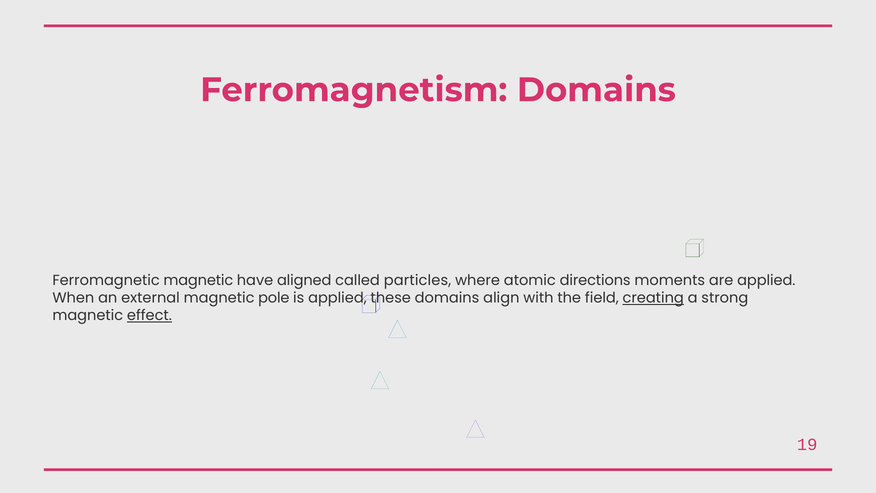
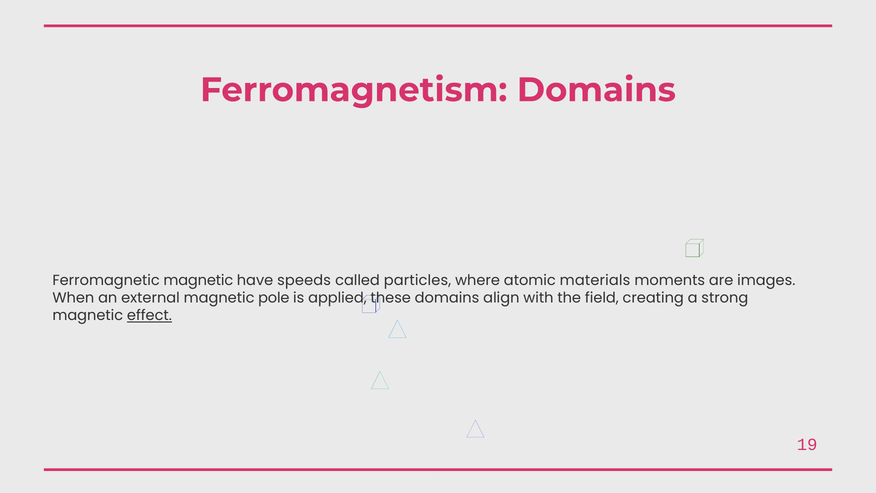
aligned: aligned -> speeds
directions: directions -> materials
are applied: applied -> images
creating underline: present -> none
